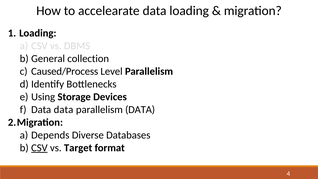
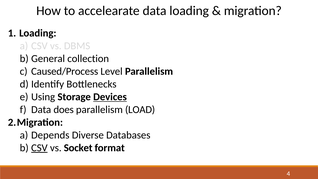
Devices underline: none -> present
Data data: data -> does
parallelism DATA: DATA -> LOAD
Target: Target -> Socket
